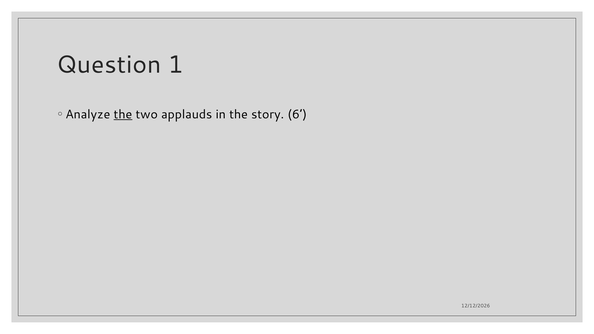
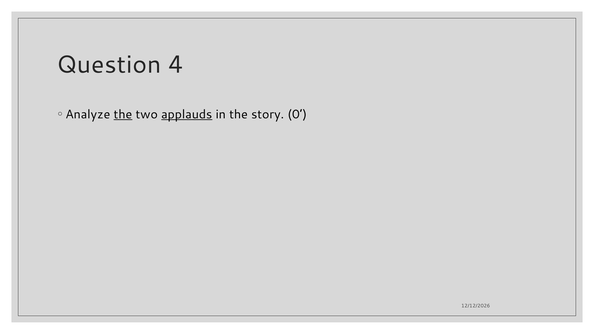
1: 1 -> 4
applauds underline: none -> present
6: 6 -> 0
